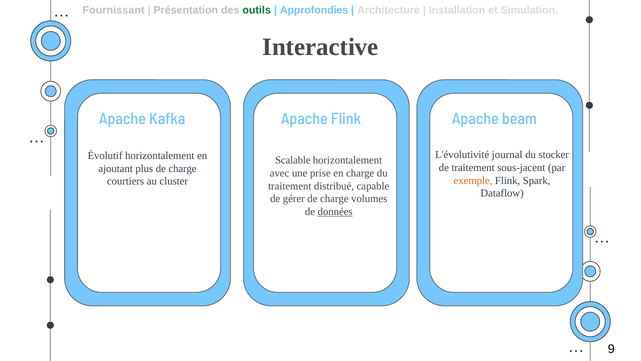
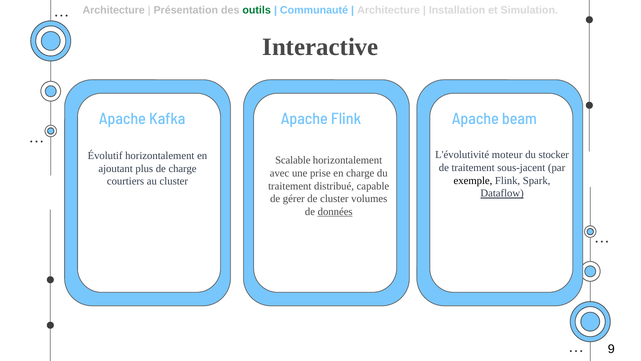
Fournissant at (114, 10): Fournissant -> Architecture
Approfondies: Approfondies -> Communauté
journal: journal -> moteur
exemple colour: orange -> black
Dataflow underline: none -> present
gérer de charge: charge -> cluster
